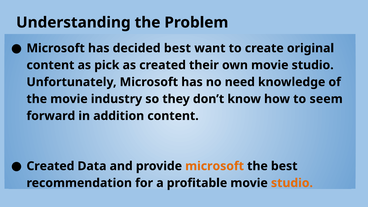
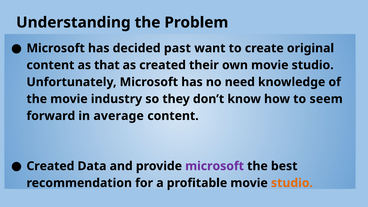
decided best: best -> past
pick: pick -> that
addition: addition -> average
microsoft at (215, 166) colour: orange -> purple
